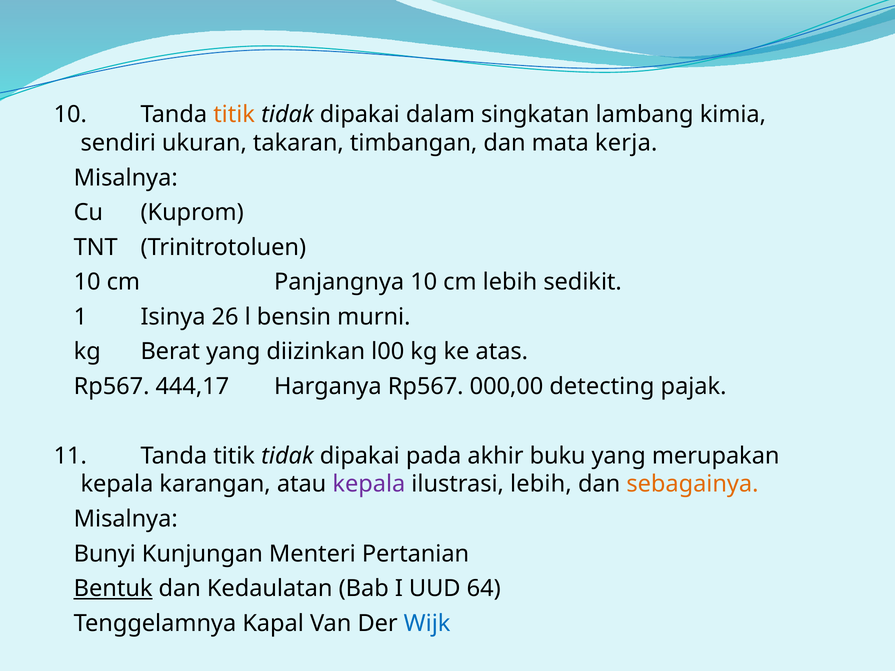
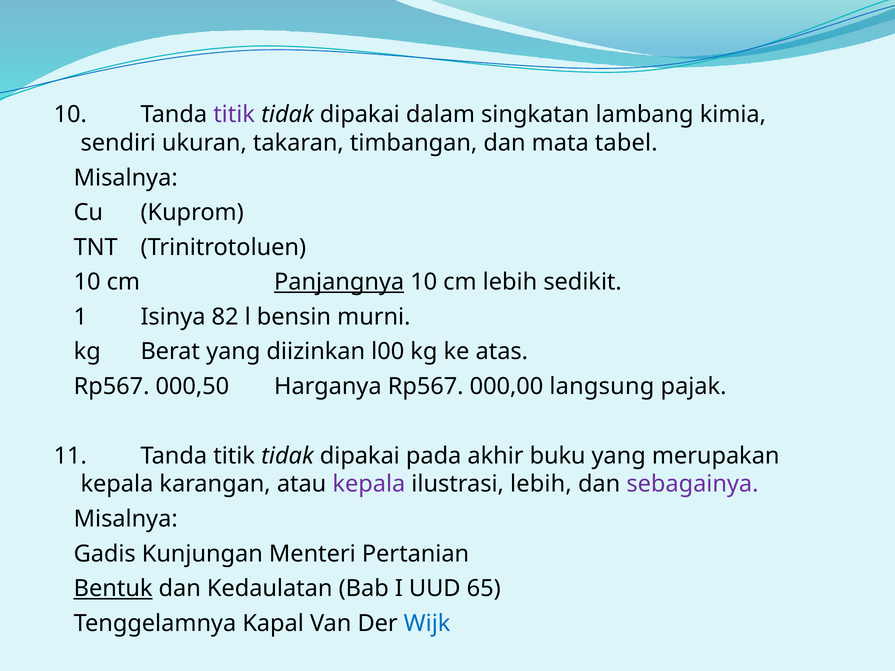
titik at (234, 115) colour: orange -> purple
kerja: kerja -> tabel
Panjangnya underline: none -> present
26: 26 -> 82
444,17: 444,17 -> 000,50
detecting: detecting -> langsung
sebagainya colour: orange -> purple
Bunyi: Bunyi -> Gadis
64: 64 -> 65
